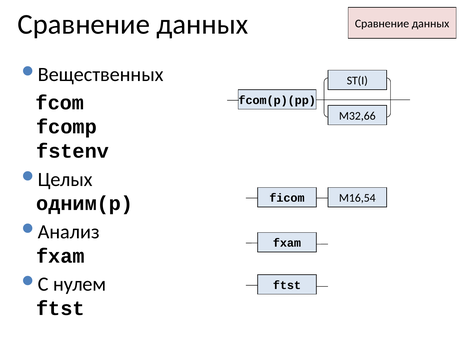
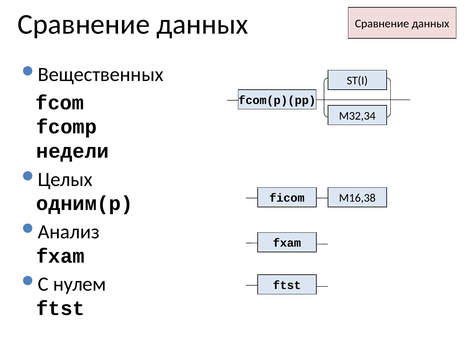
M32,66: M32,66 -> M32,34
fstenv: fstenv -> недели
M16,54: M16,54 -> M16,38
